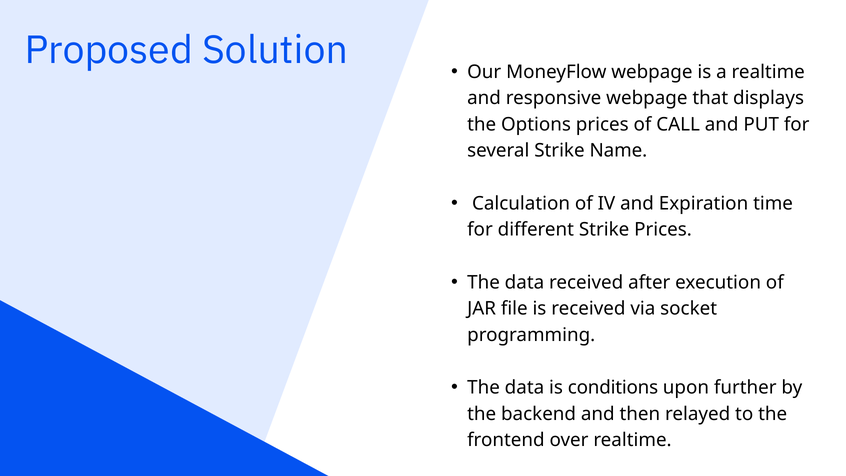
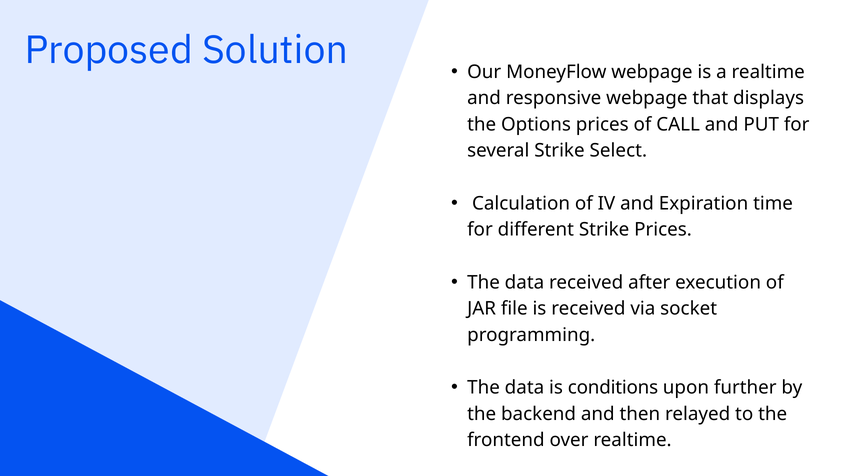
Name: Name -> Select
